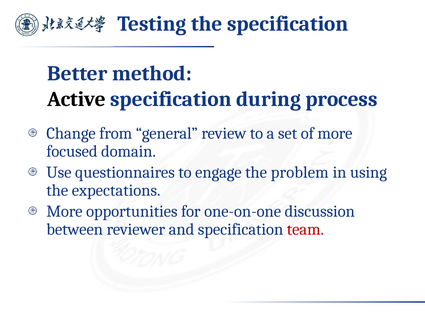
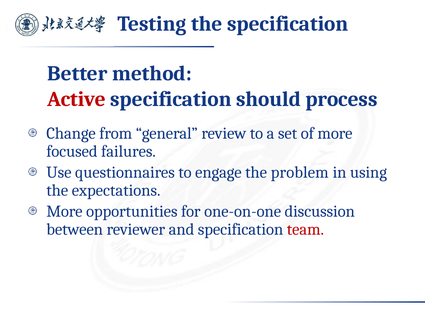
Active colour: black -> red
during: during -> should
domain: domain -> failures
